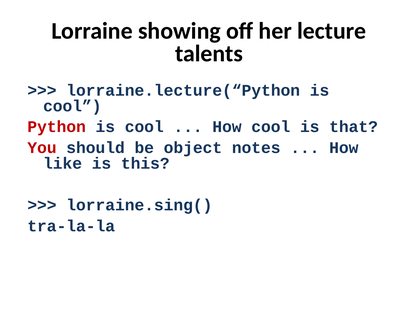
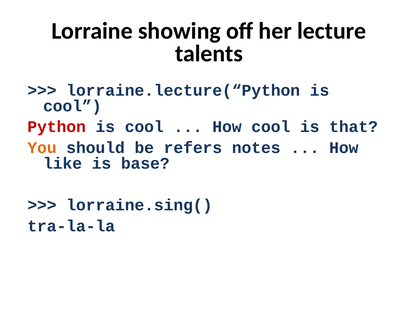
You colour: red -> orange
object: object -> refers
this: this -> base
